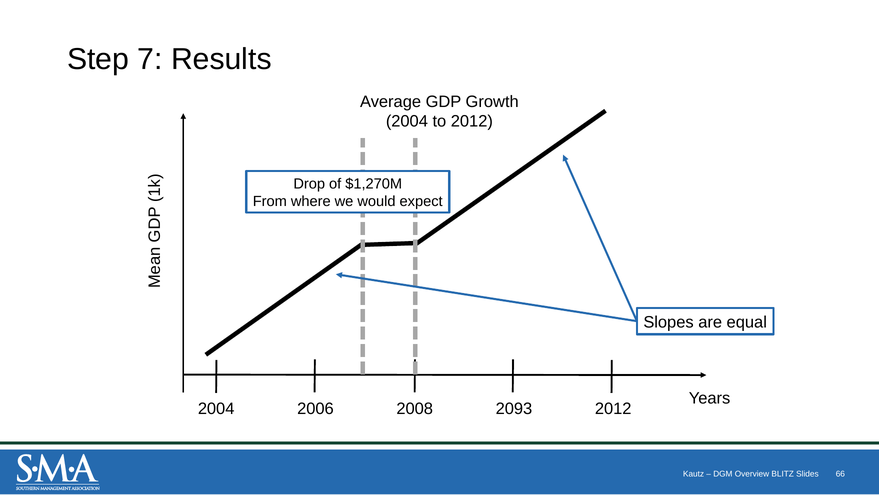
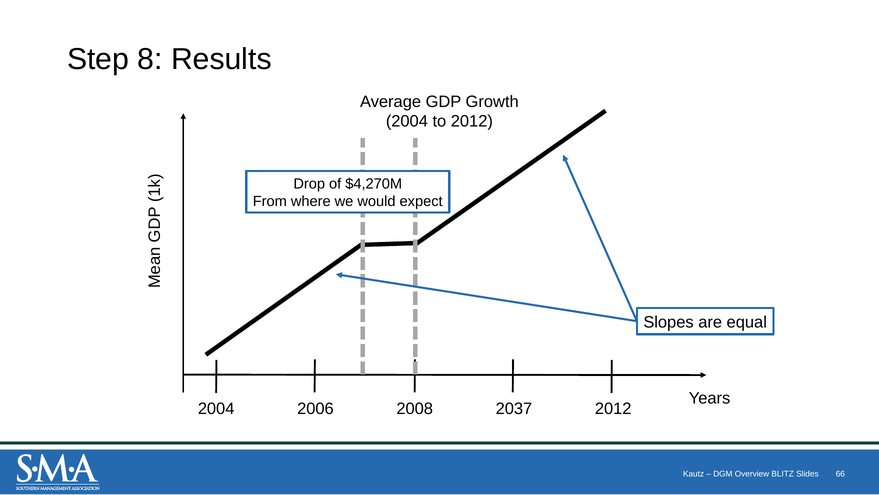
7: 7 -> 8
$1,270M: $1,270M -> $4,270M
2093: 2093 -> 2037
